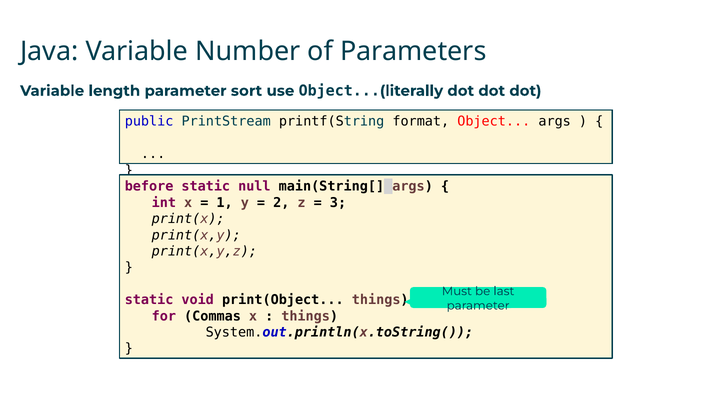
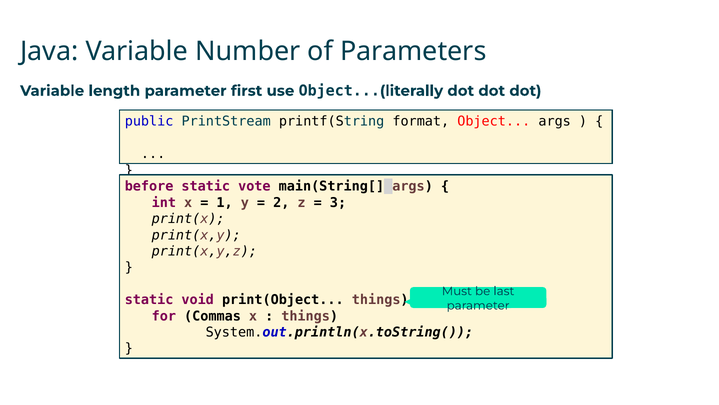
sort: sort -> first
null: null -> vote
